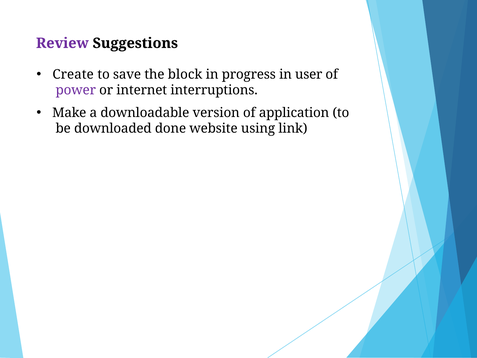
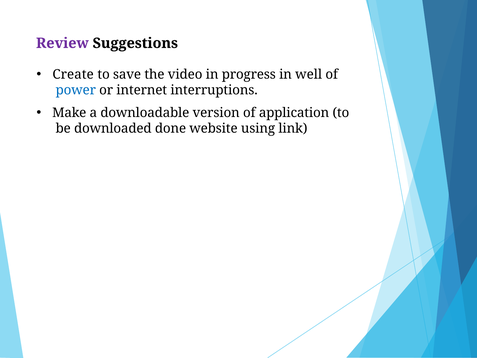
block: block -> video
user: user -> well
power colour: purple -> blue
